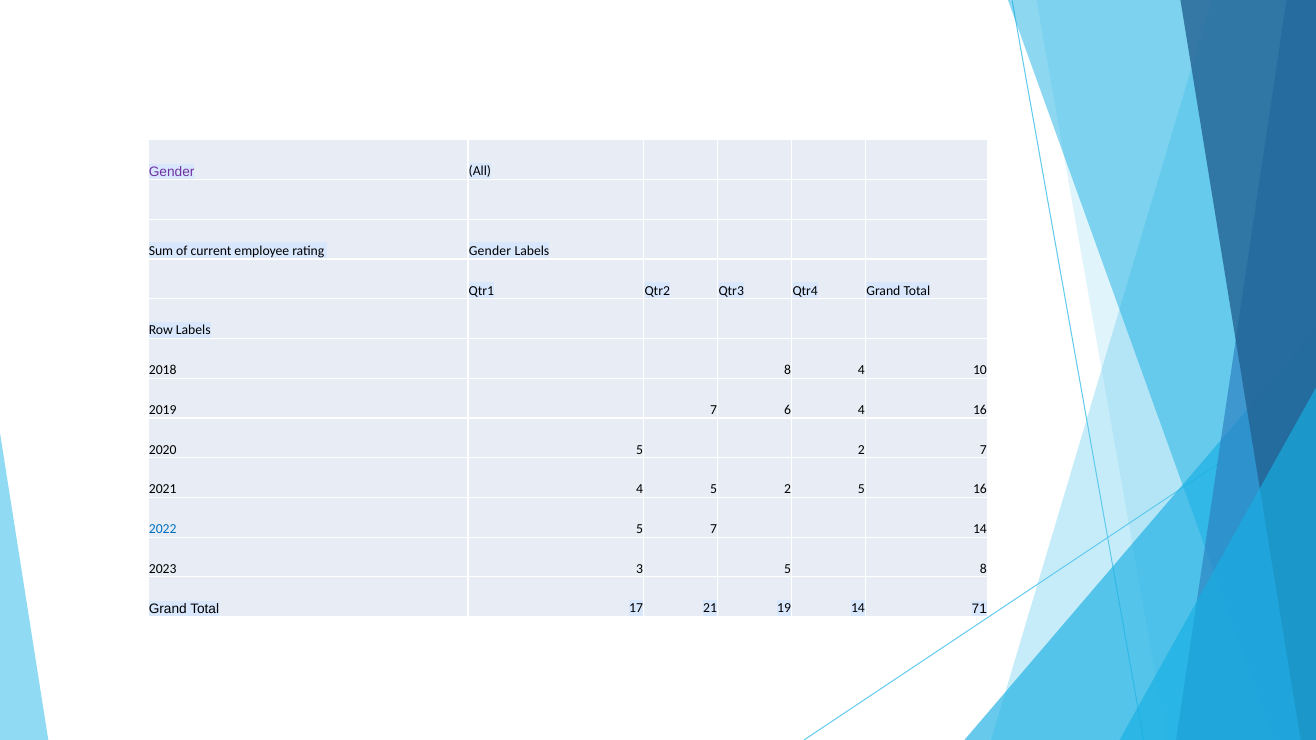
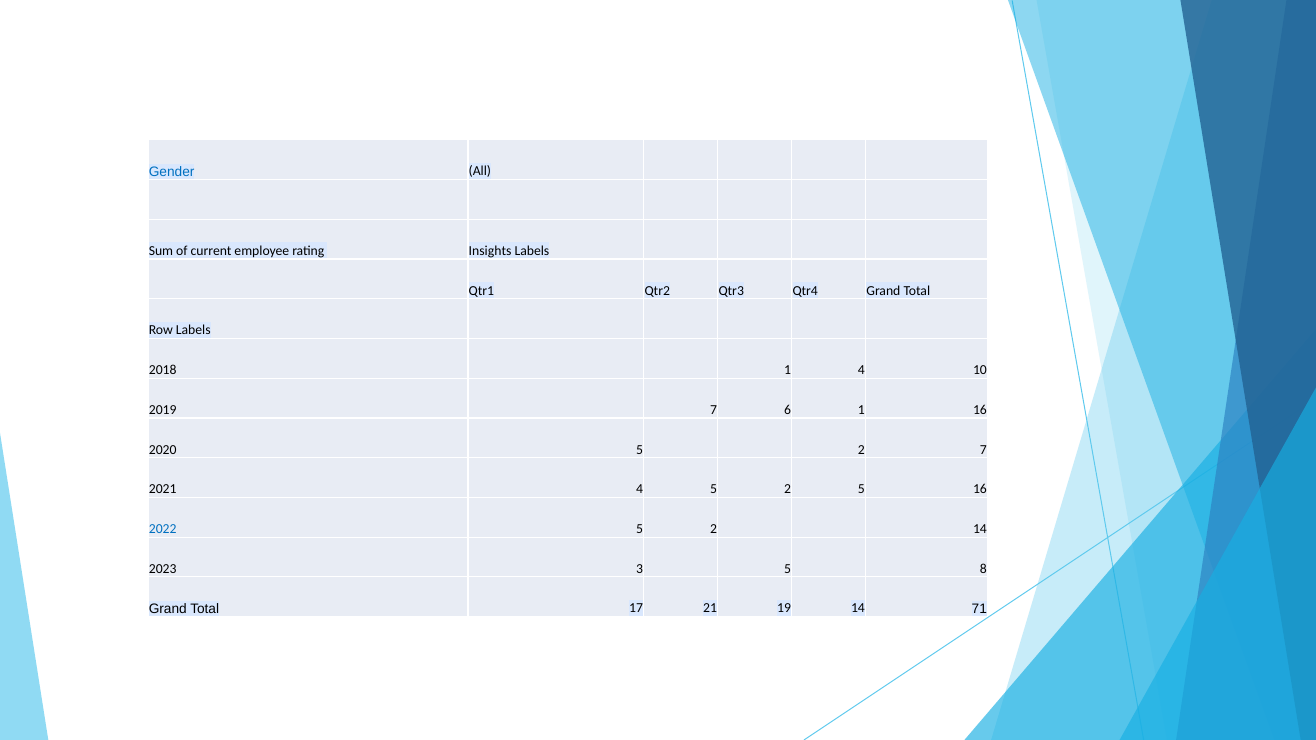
Gender at (172, 172) colour: purple -> blue
rating Gender: Gender -> Insights
2018 8: 8 -> 1
6 4: 4 -> 1
7 at (714, 529): 7 -> 2
